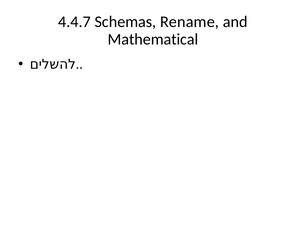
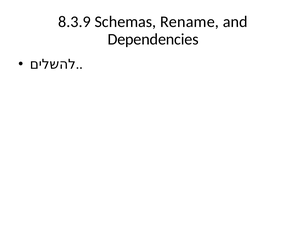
4.4.7: 4.4.7 -> 8.3.9
Mathematical: Mathematical -> Dependencies
